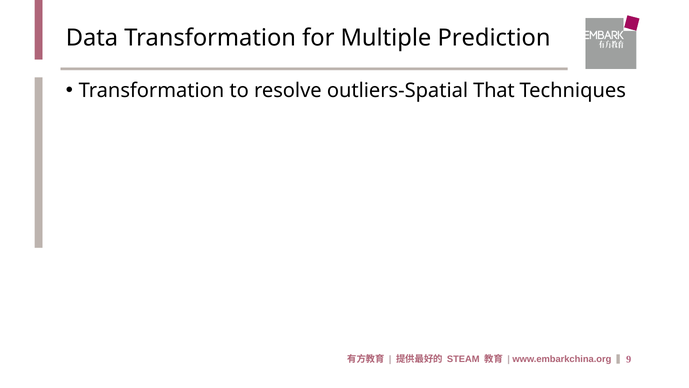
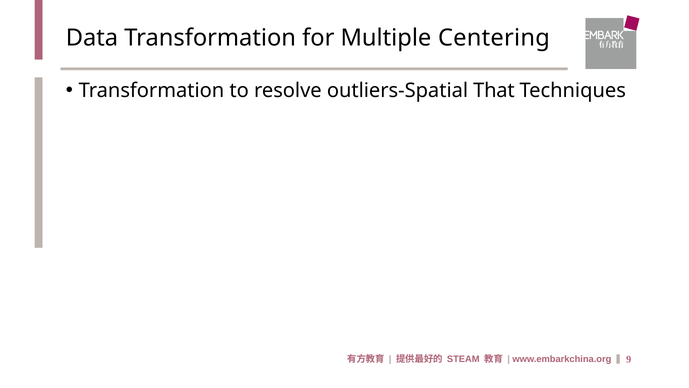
Prediction: Prediction -> Centering
